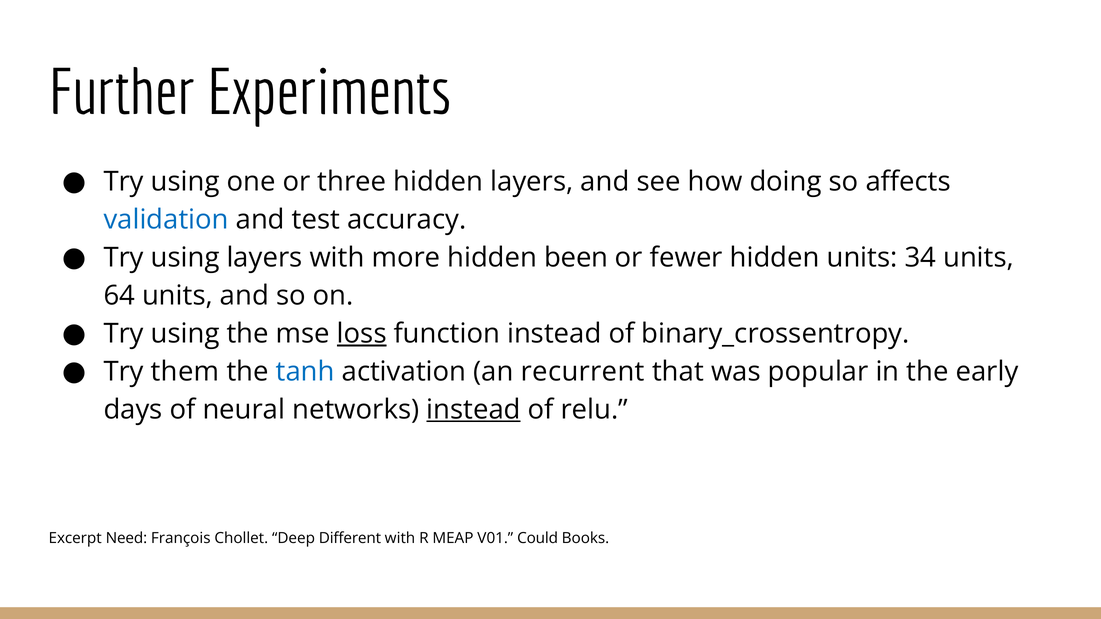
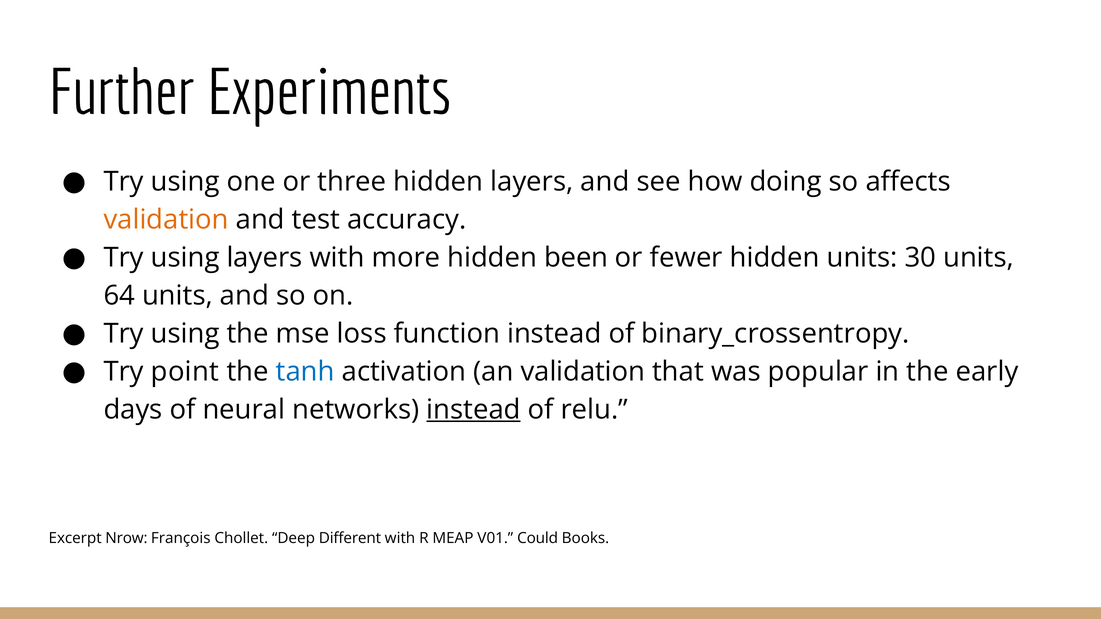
validation at (166, 220) colour: blue -> orange
34: 34 -> 30
loss underline: present -> none
them: them -> point
an recurrent: recurrent -> validation
Need: Need -> Nrow
